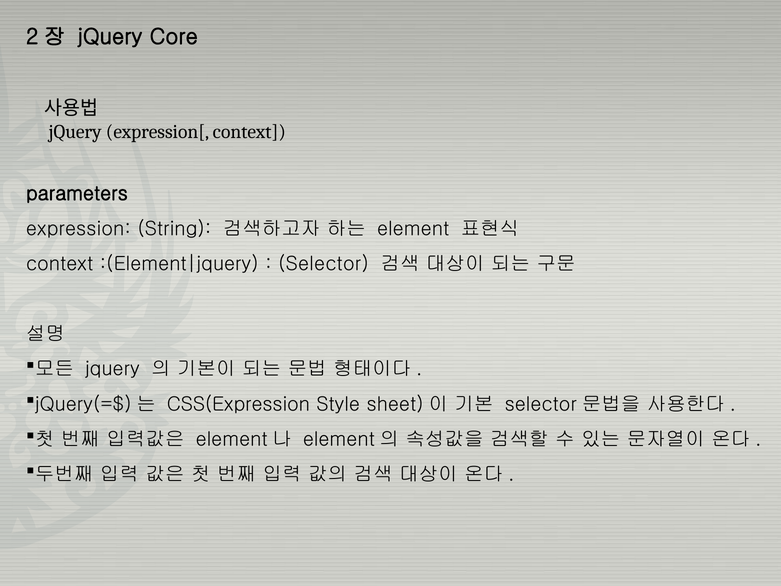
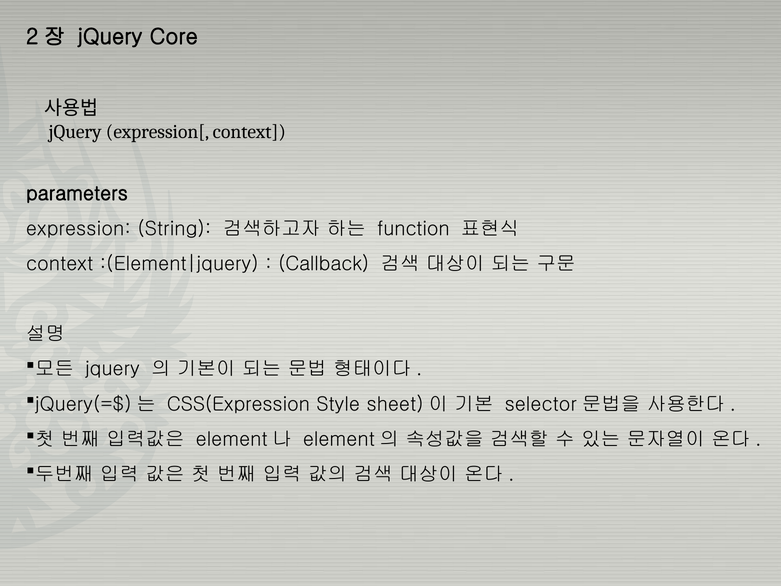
element: element -> function
Selector: Selector -> Callback
